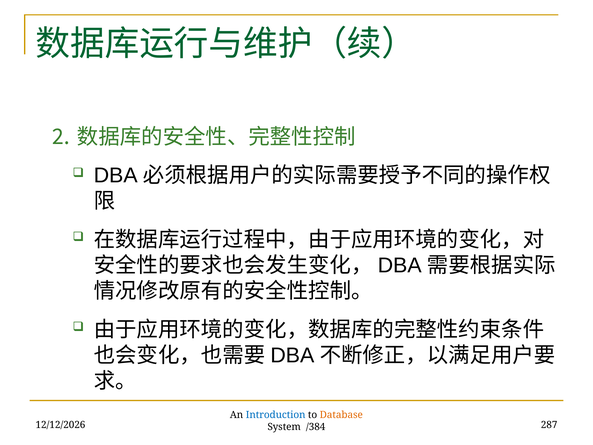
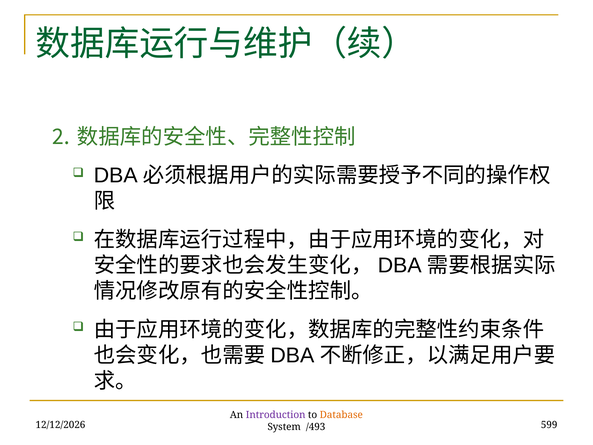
Introduction colour: blue -> purple
287: 287 -> 599
/384: /384 -> /493
